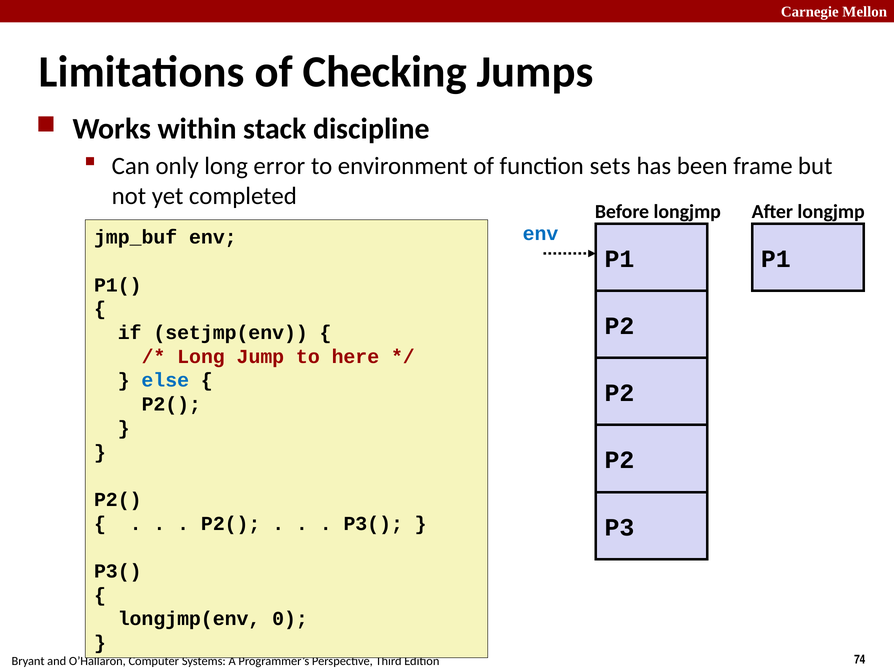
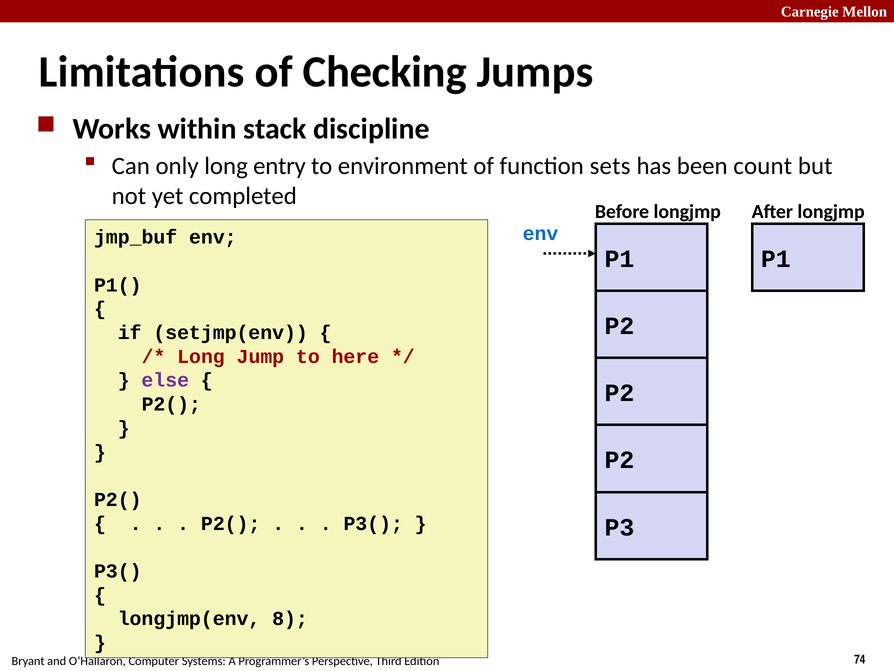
error: error -> entry
frame: frame -> count
else colour: blue -> purple
0: 0 -> 8
